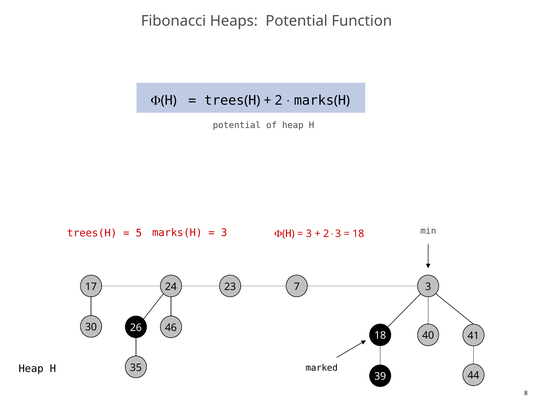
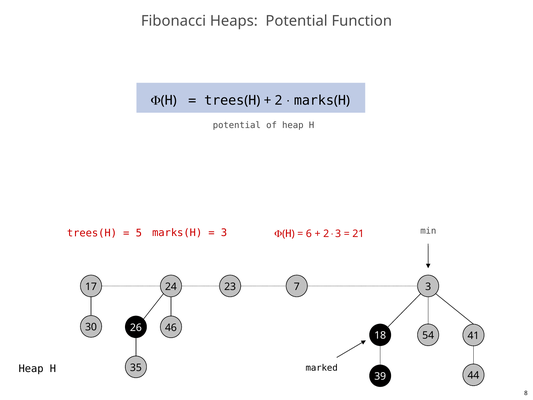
3 at (309, 234): 3 -> 6
18 at (358, 234): 18 -> 21
40: 40 -> 54
